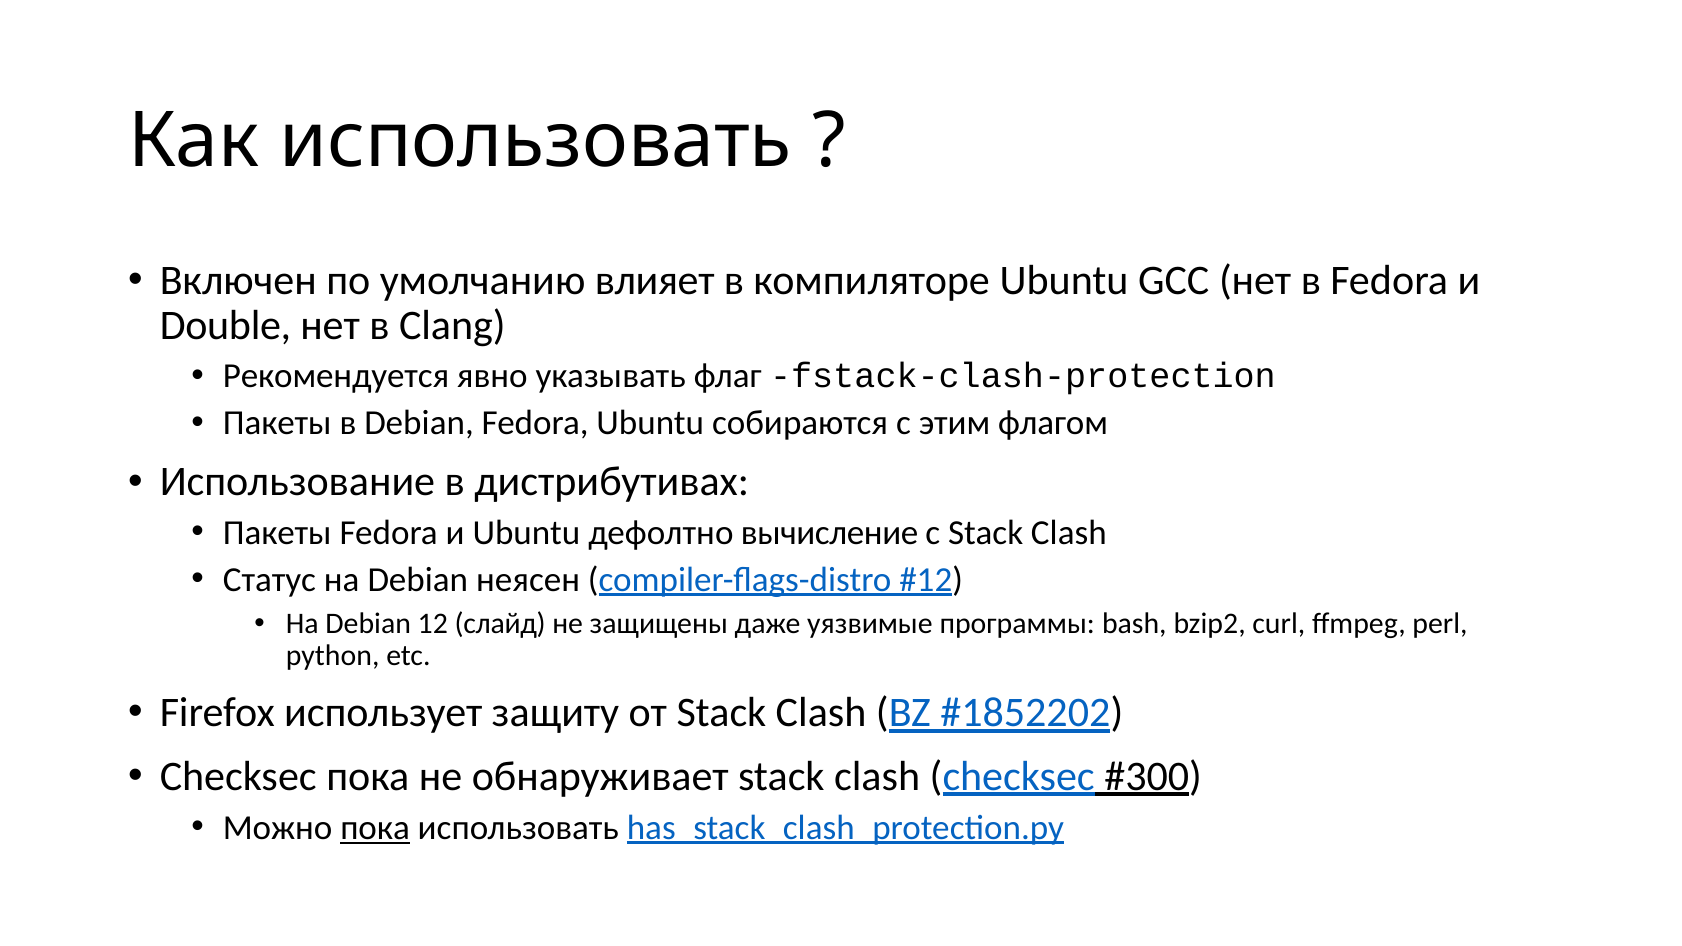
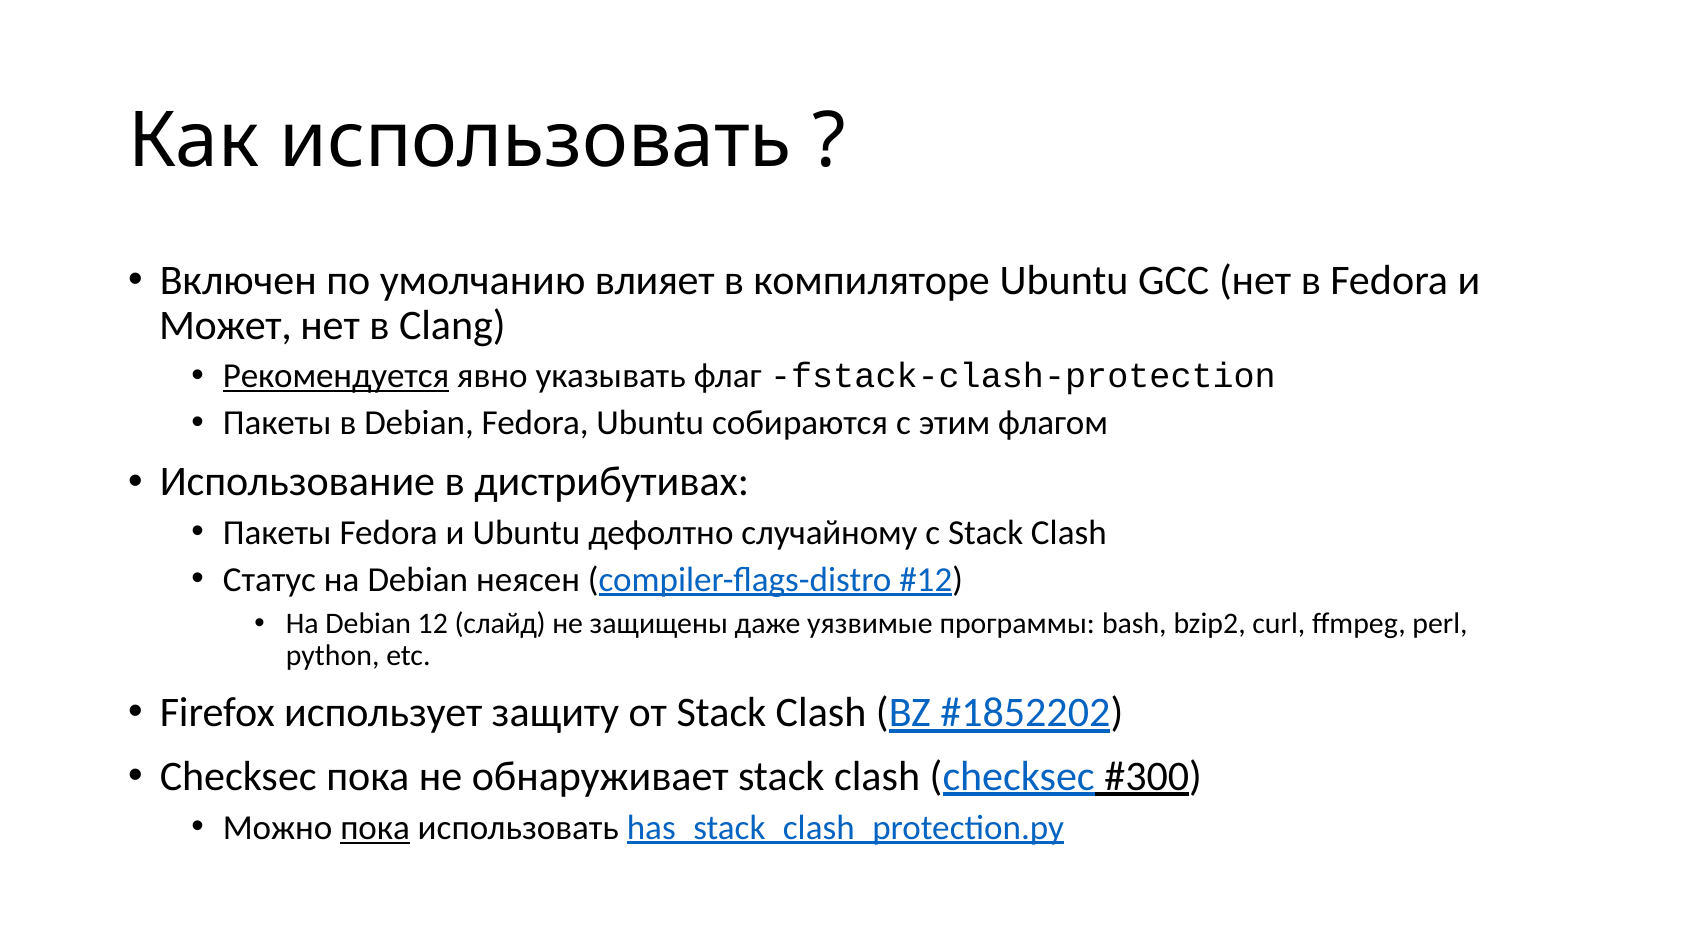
Double: Double -> Может
Рекомендуется underline: none -> present
вычисление: вычисление -> случайному
